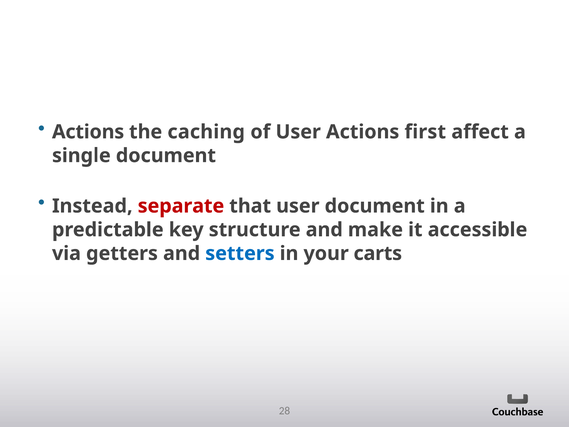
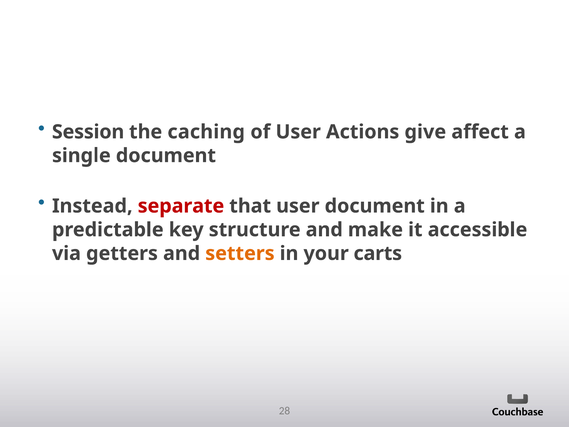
Actions at (88, 132): Actions -> Session
first: first -> give
setters colour: blue -> orange
